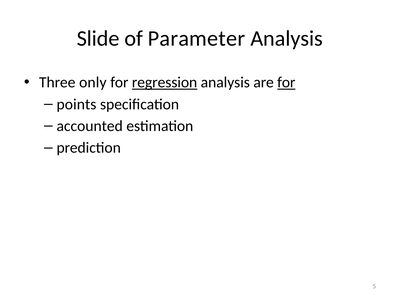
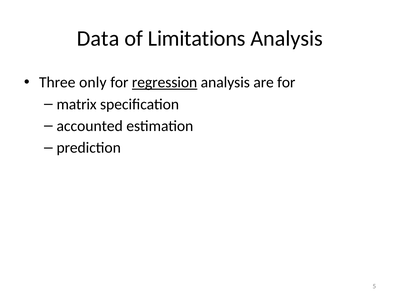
Slide: Slide -> Data
Parameter: Parameter -> Limitations
for at (286, 82) underline: present -> none
points: points -> matrix
